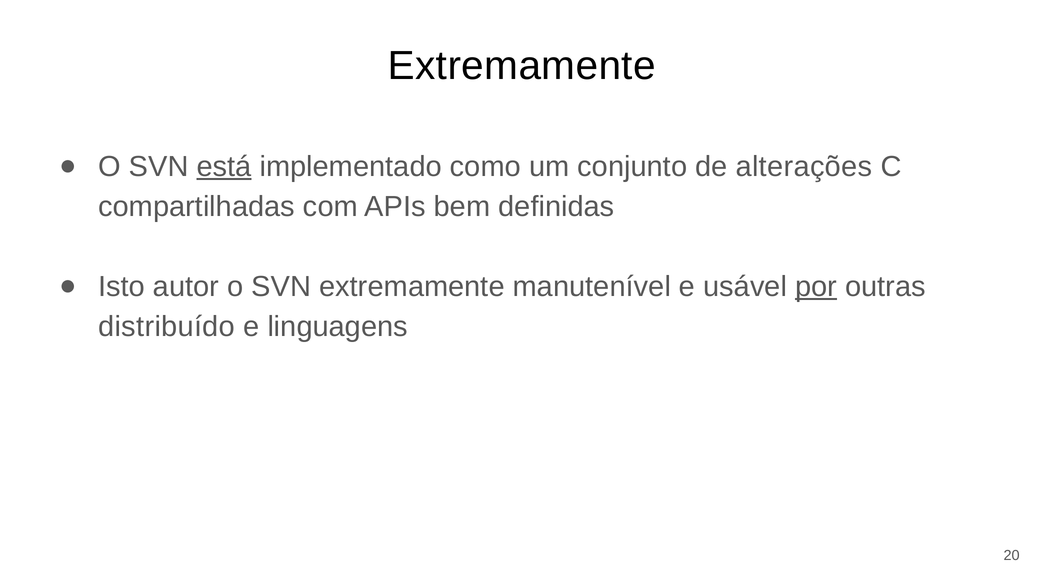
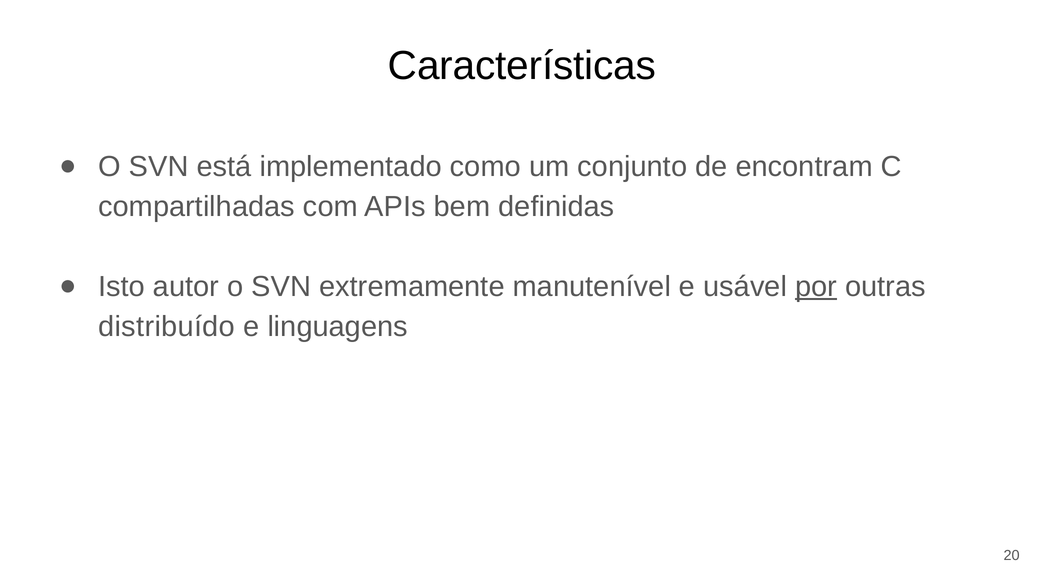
Extremamente at (522, 66): Extremamente -> Características
está underline: present -> none
alterações: alterações -> encontram
